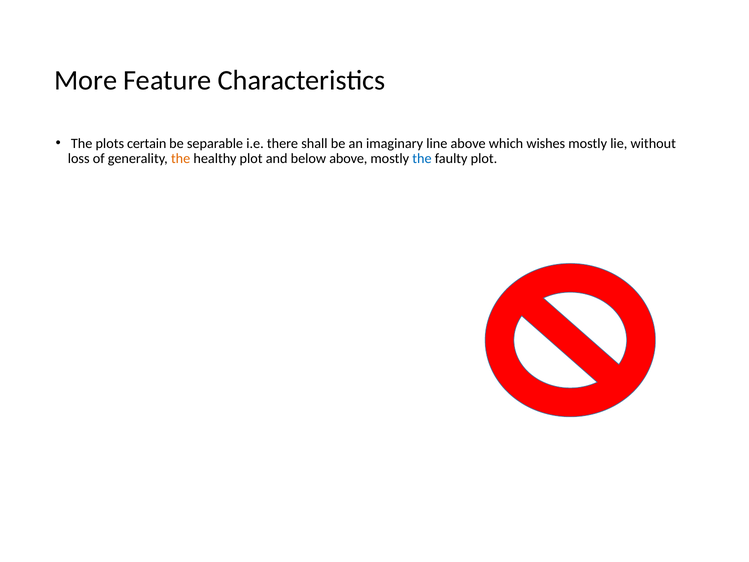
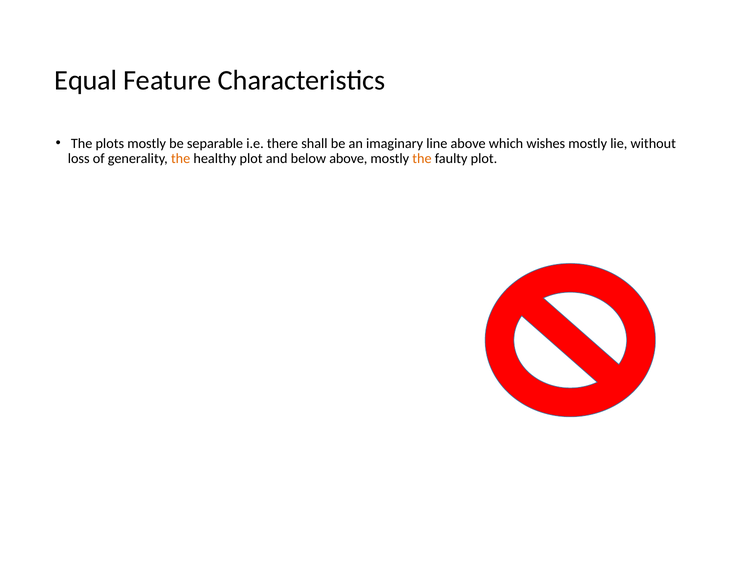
More: More -> Equal
plots certain: certain -> mostly
the at (422, 159) colour: blue -> orange
